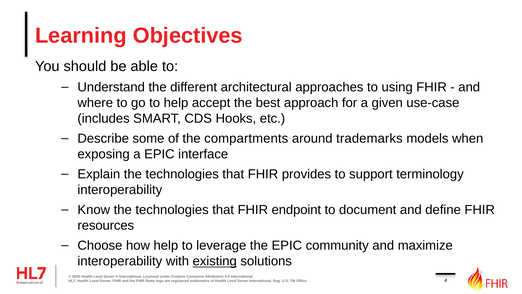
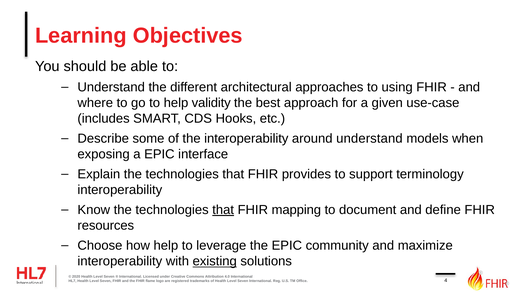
accept: accept -> validity
the compartments: compartments -> interoperability
around trademarks: trademarks -> understand
that at (223, 210) underline: none -> present
endpoint: endpoint -> mapping
